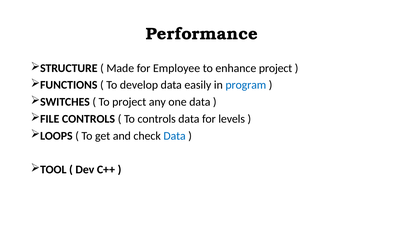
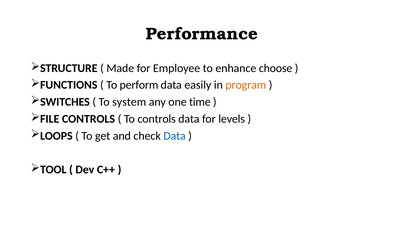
enhance project: project -> choose
develop: develop -> perform
program colour: blue -> orange
To project: project -> system
one data: data -> time
